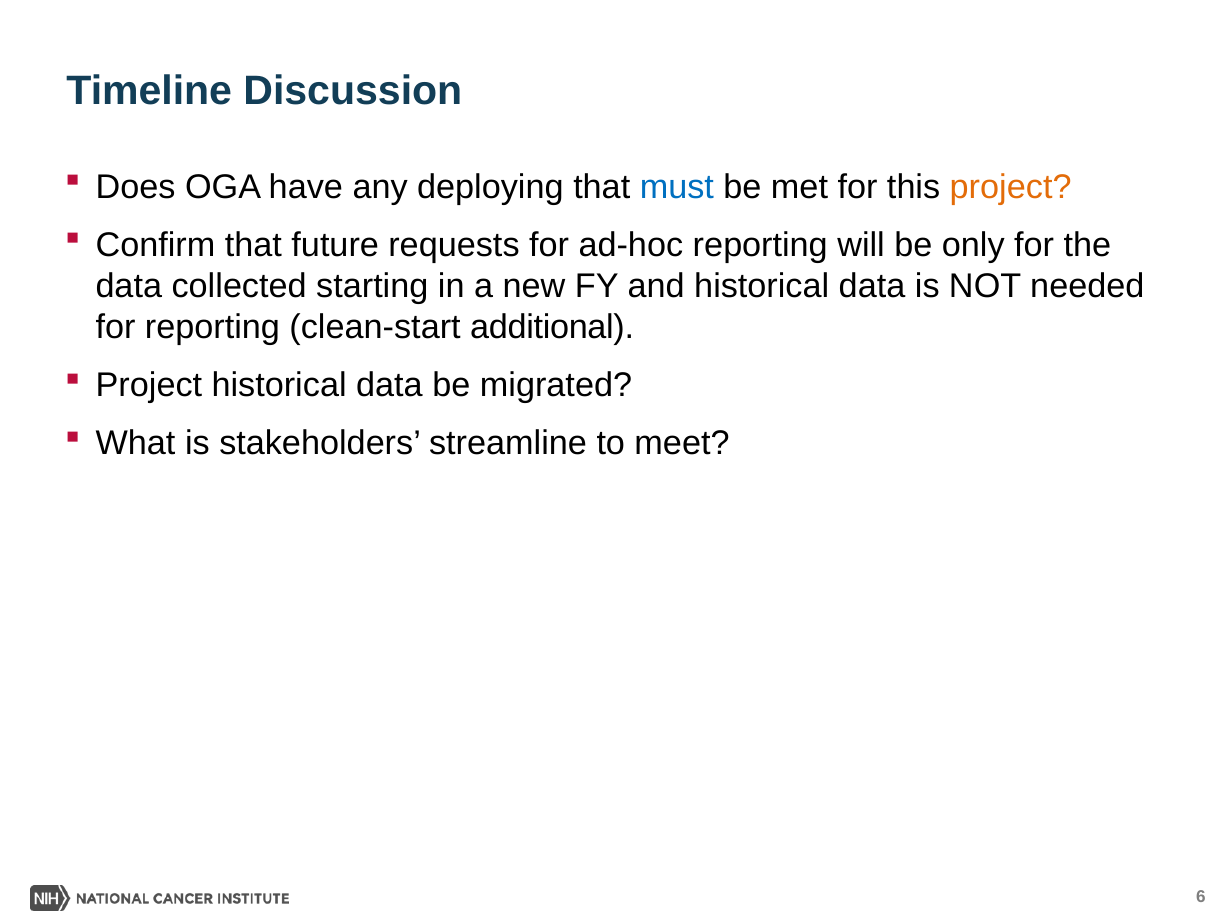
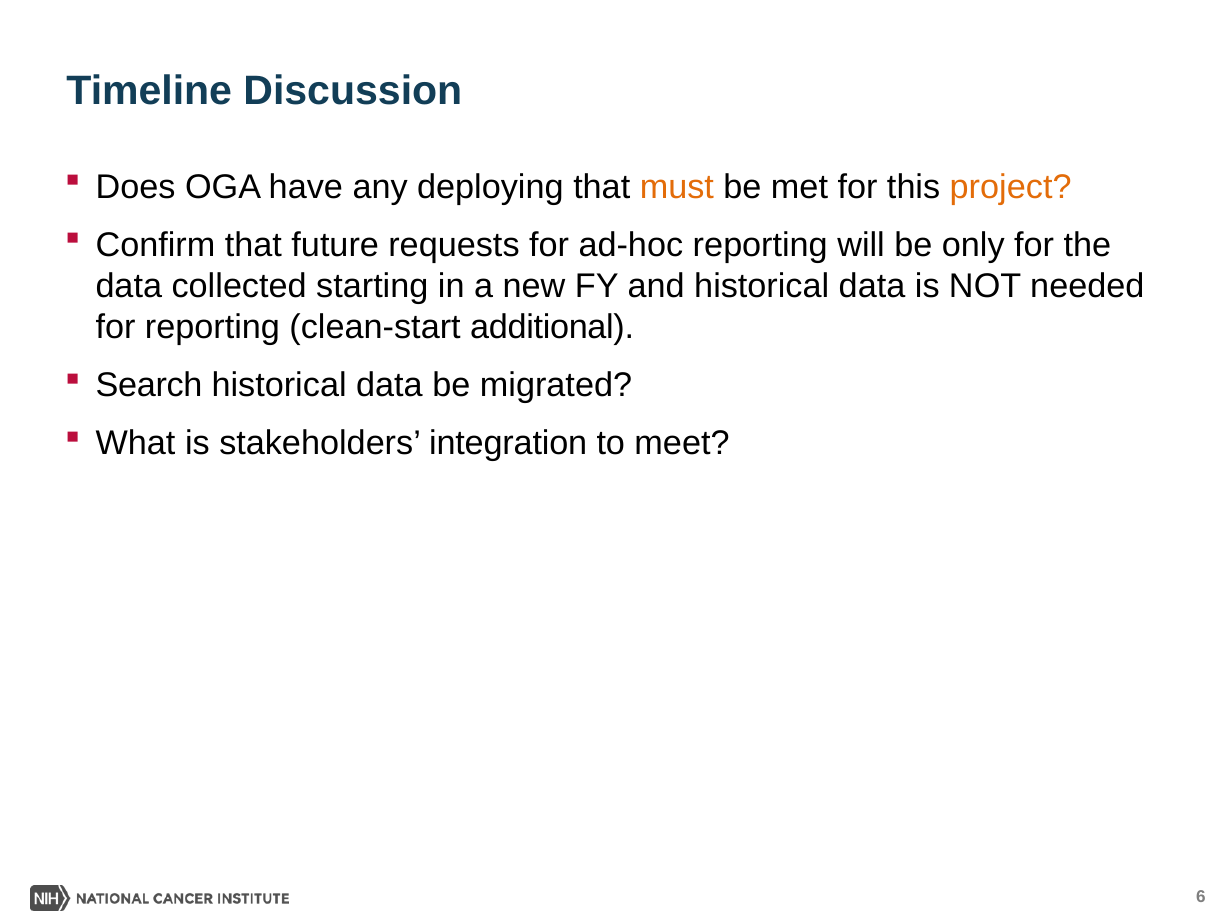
must colour: blue -> orange
Project at (149, 385): Project -> Search
streamline: streamline -> integration
